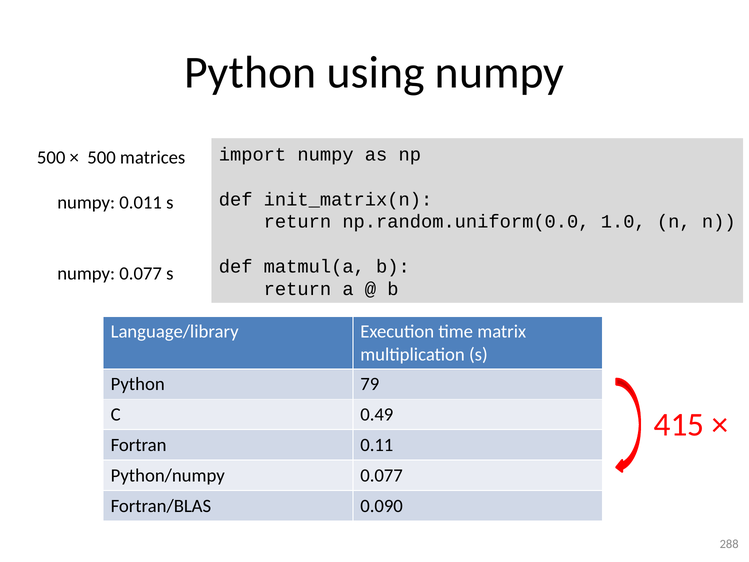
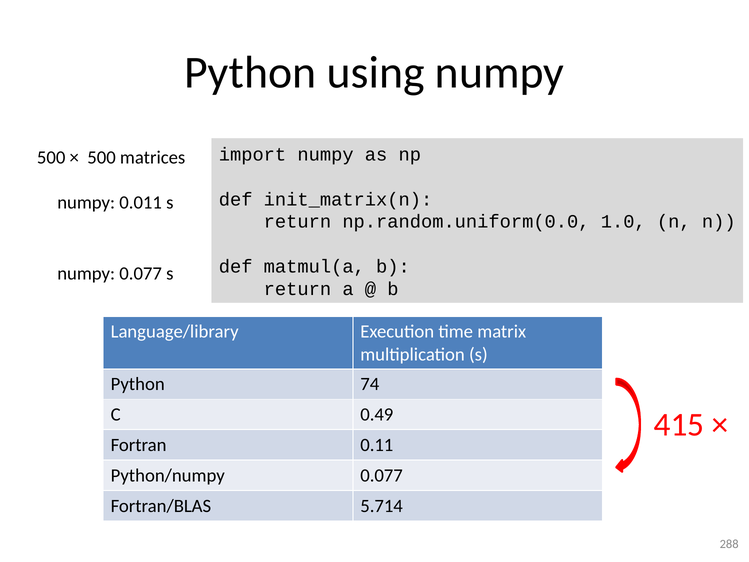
79: 79 -> 74
0.090: 0.090 -> 5.714
